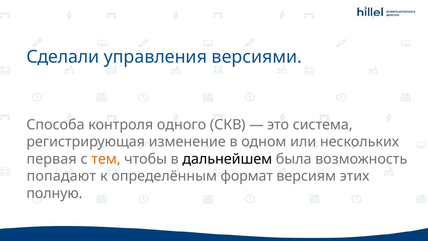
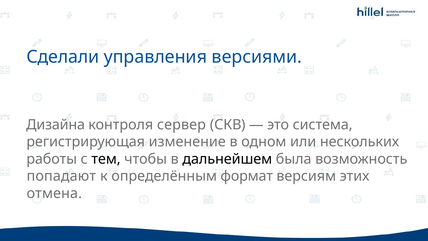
Способа: Способа -> Дизайна
одного: одного -> сервер
первая: первая -> работы
тем colour: orange -> black
полную: полную -> отмена
